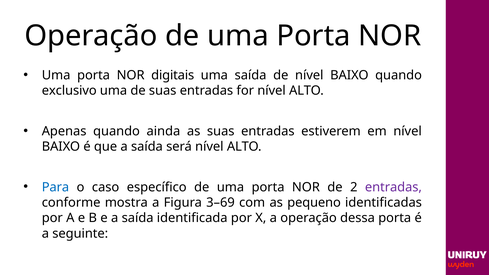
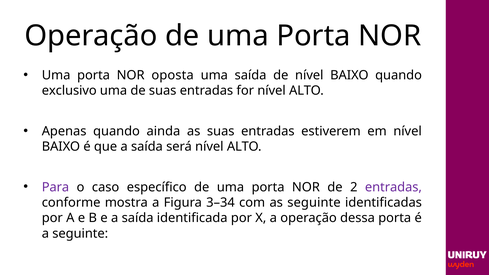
digitais: digitais -> oposta
Para colour: blue -> purple
3–69: 3–69 -> 3–34
as pequeno: pequeno -> seguinte
